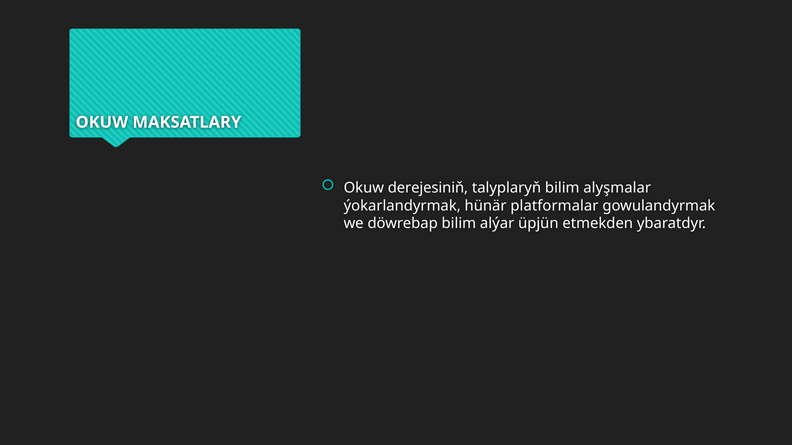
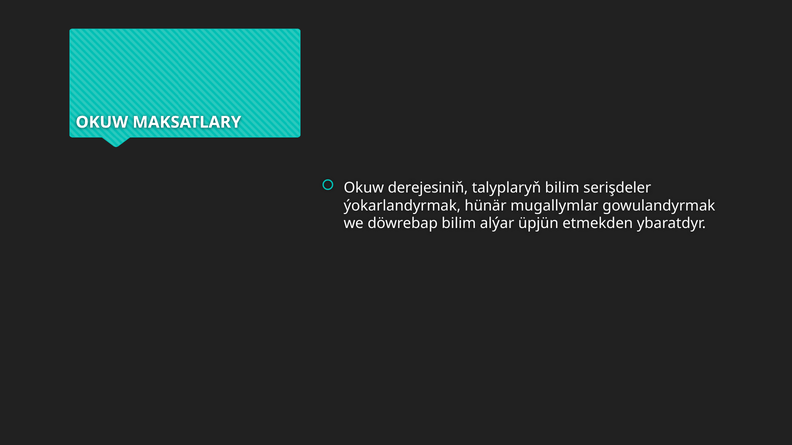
alyşmalar: alyşmalar -> serişdeler
platformalar: platformalar -> mugallymlar
